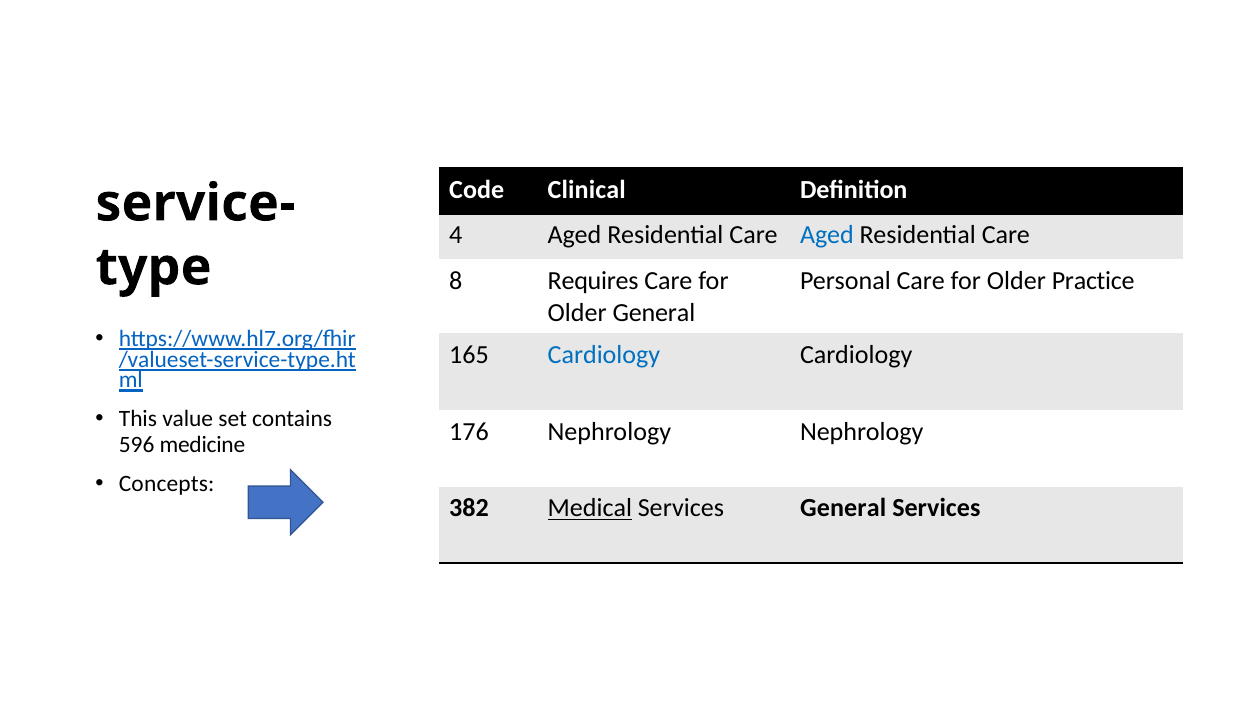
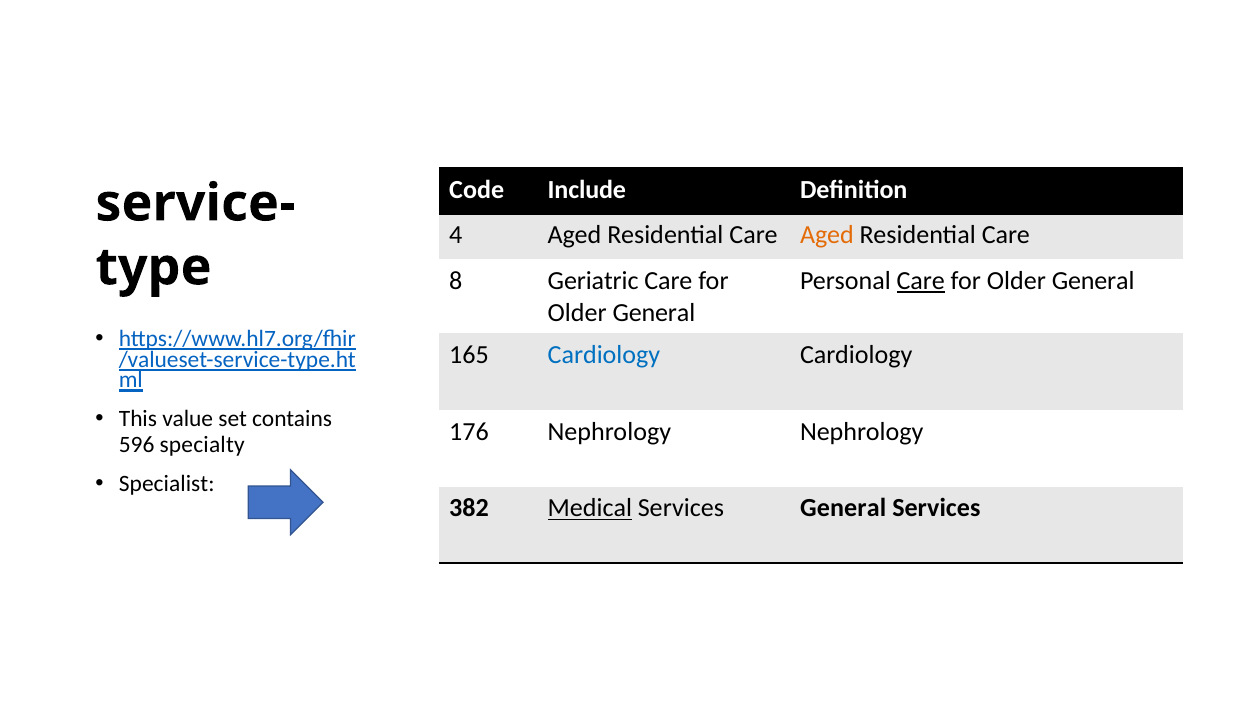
Clinical: Clinical -> Include
Aged at (827, 235) colour: blue -> orange
Requires: Requires -> Geriatric
Care at (921, 281) underline: none -> present
Practice at (1093, 281): Practice -> General
medicine: medicine -> specialty
Concepts: Concepts -> Specialist
